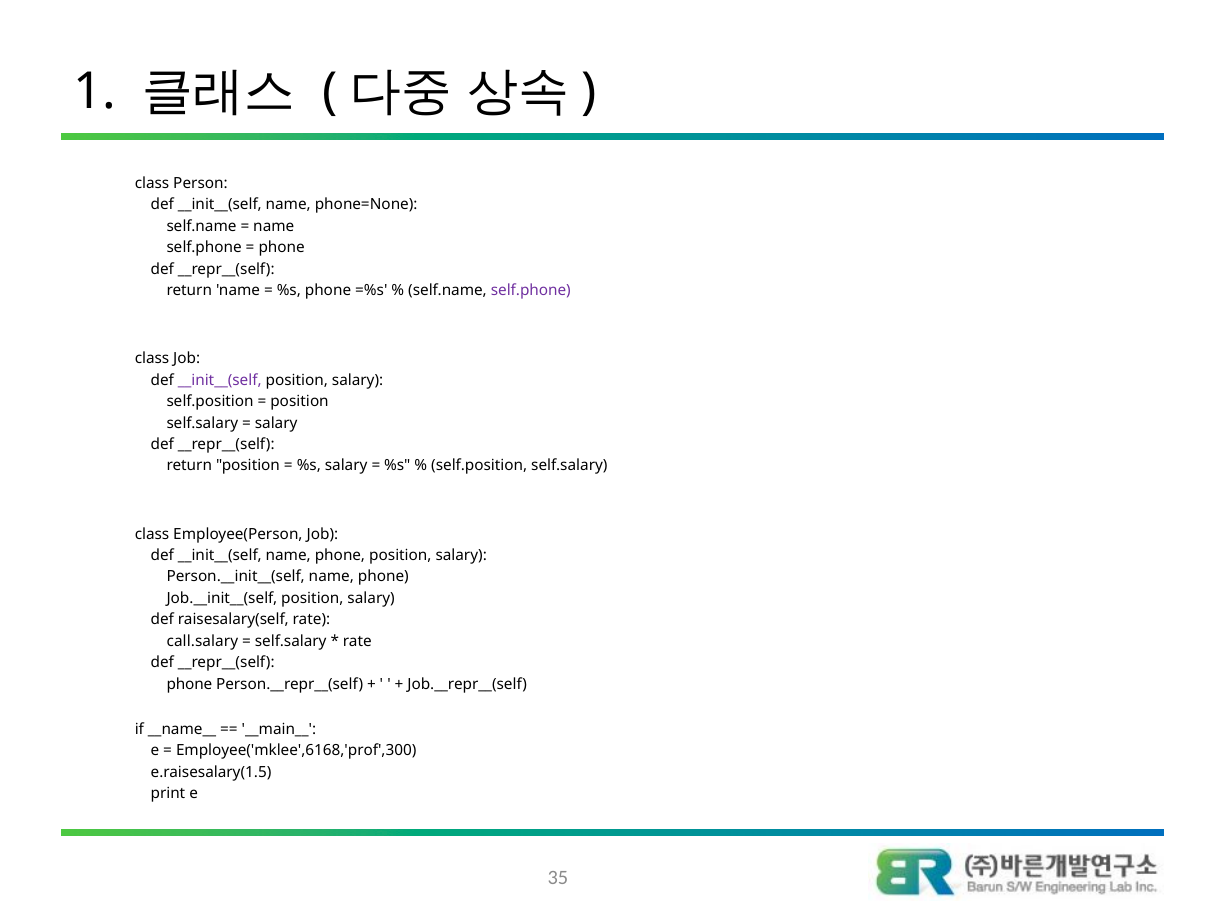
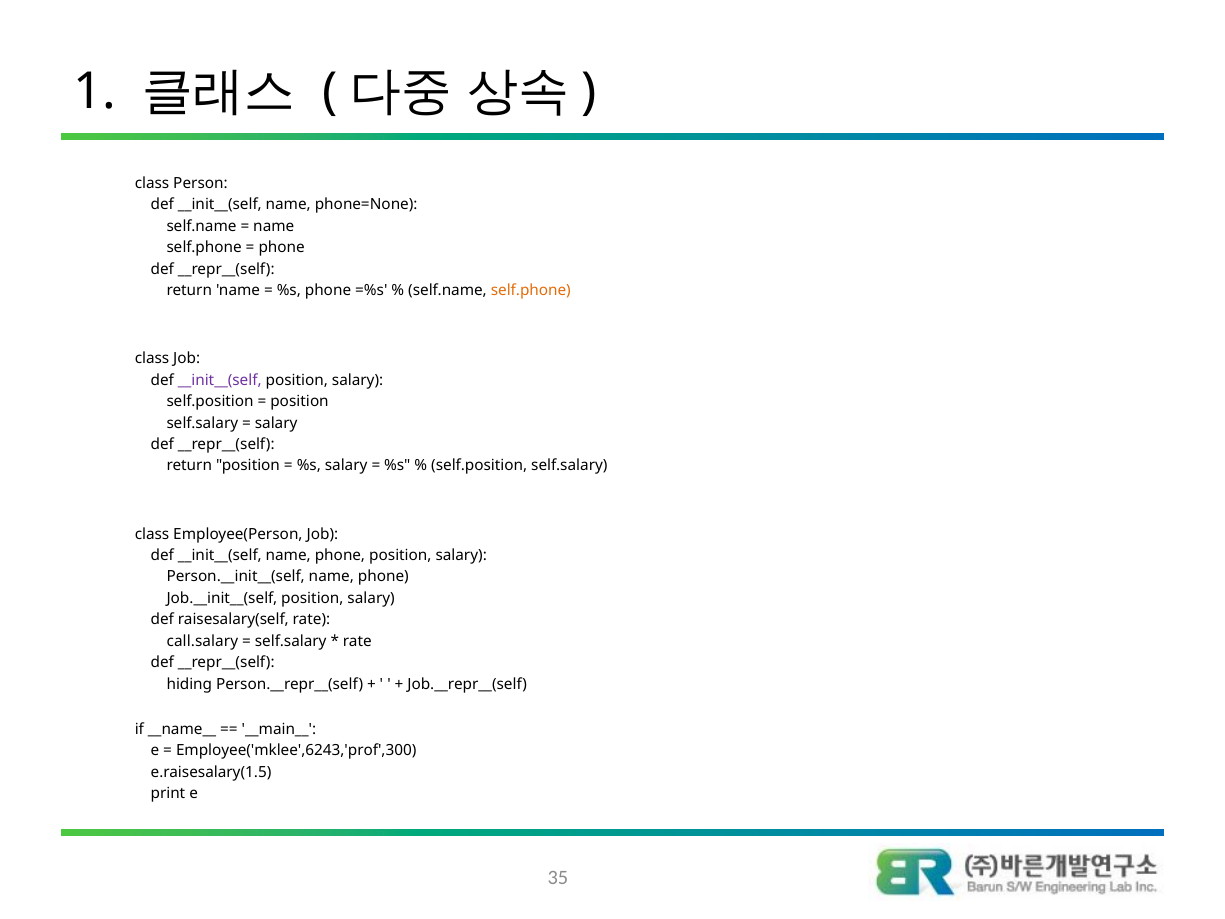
self.phone at (531, 290) colour: purple -> orange
phone at (189, 684): phone -> hiding
Employee('mklee',6168,'prof',300: Employee('mklee',6168,'prof',300 -> Employee('mklee',6243,'prof',300
